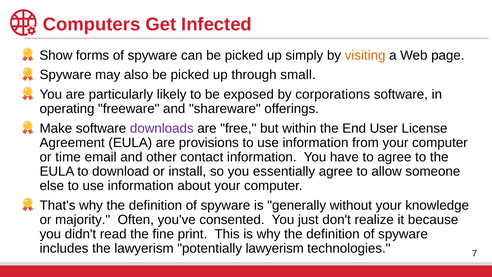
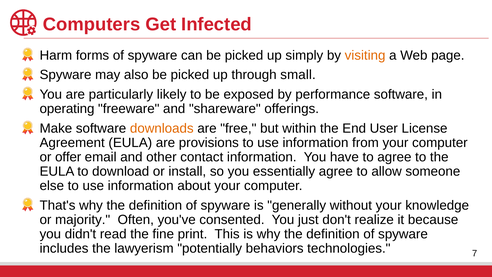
Show: Show -> Harm
corporations: corporations -> performance
downloads colour: purple -> orange
time: time -> offer
potentially lawyerism: lawyerism -> behaviors
